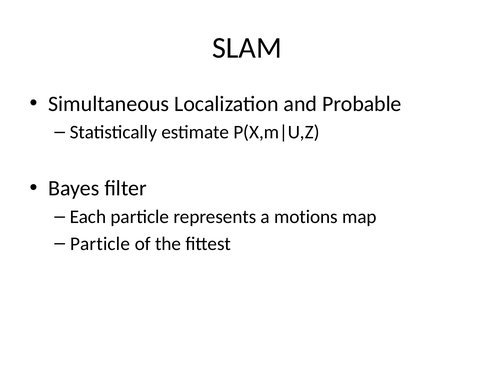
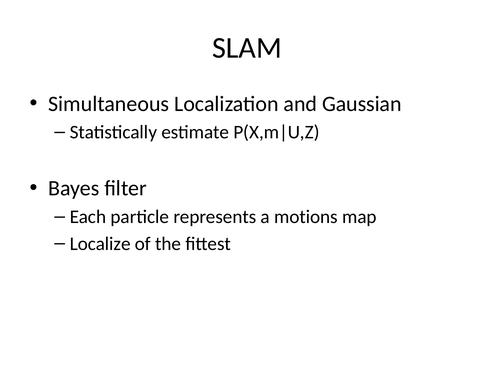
Probable: Probable -> Gaussian
Particle at (100, 243): Particle -> Localize
